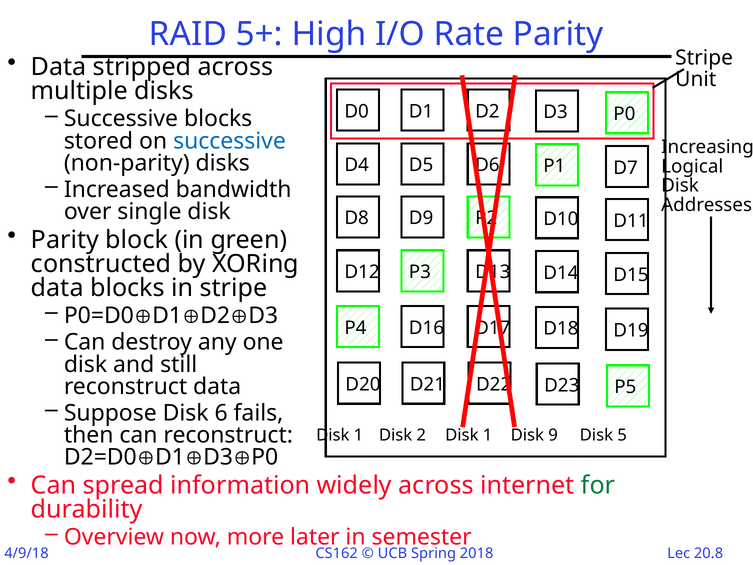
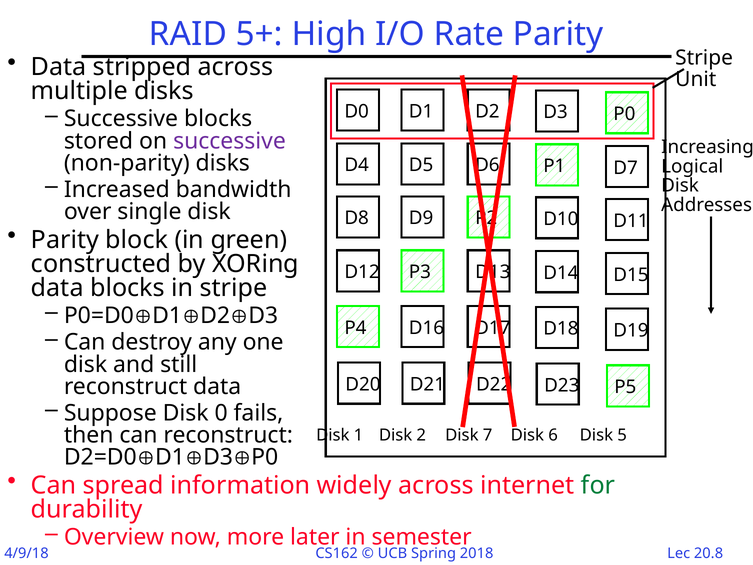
successive at (230, 141) colour: blue -> purple
6: 6 -> 0
2 Disk 1: 1 -> 7
9: 9 -> 6
